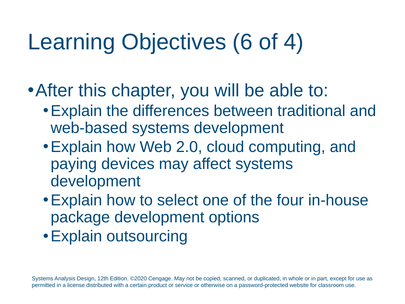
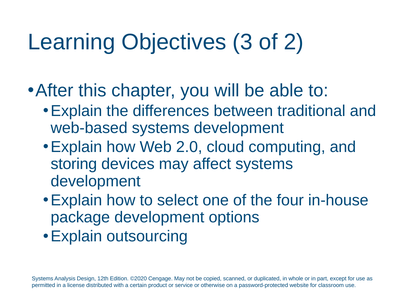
6: 6 -> 3
4: 4 -> 2
paying: paying -> storing
